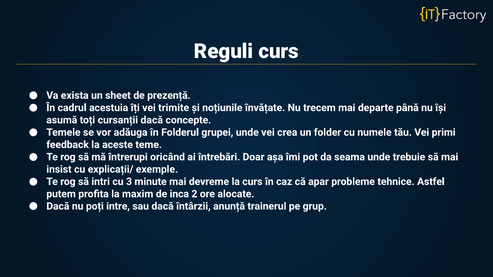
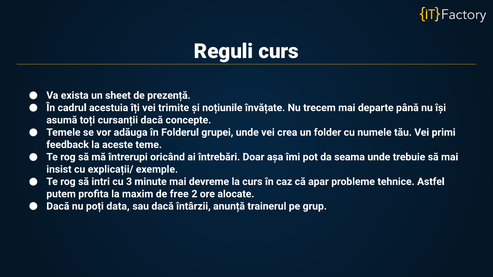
inca: inca -> free
intre: intre -> data
